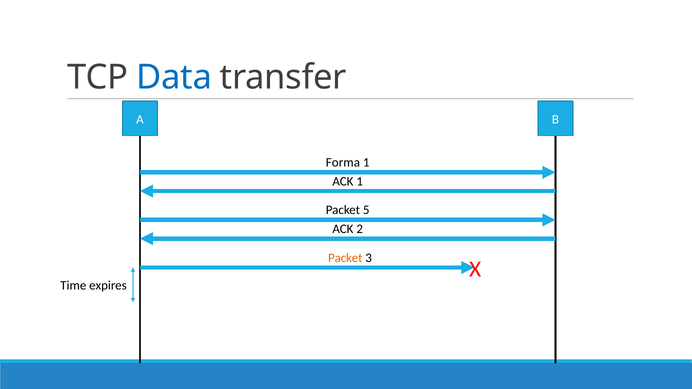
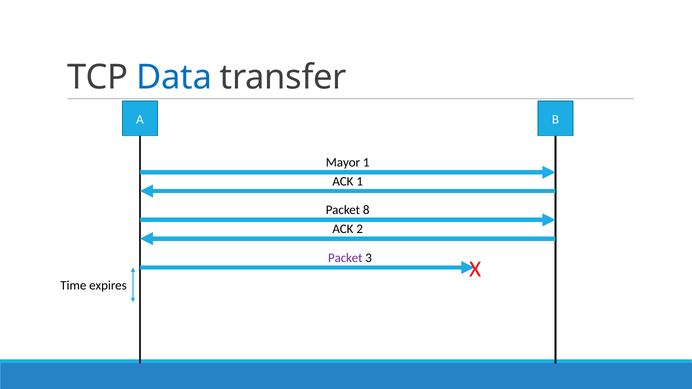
Forma: Forma -> Mayor
5: 5 -> 8
Packet at (345, 258) colour: orange -> purple
